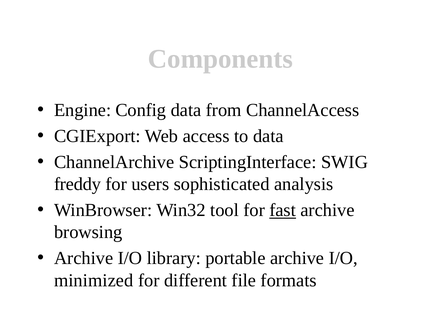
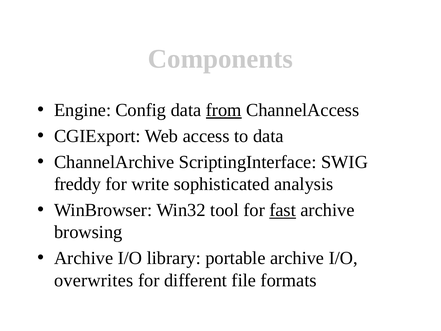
from underline: none -> present
users: users -> write
minimized: minimized -> overwrites
